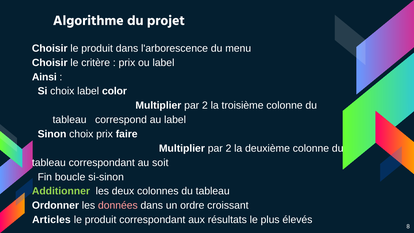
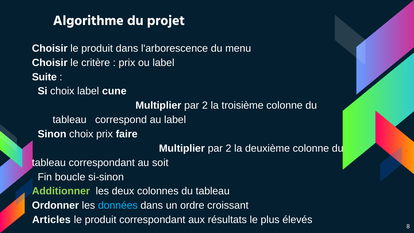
Ainsi: Ainsi -> Suite
color: color -> cune
données colour: pink -> light blue
